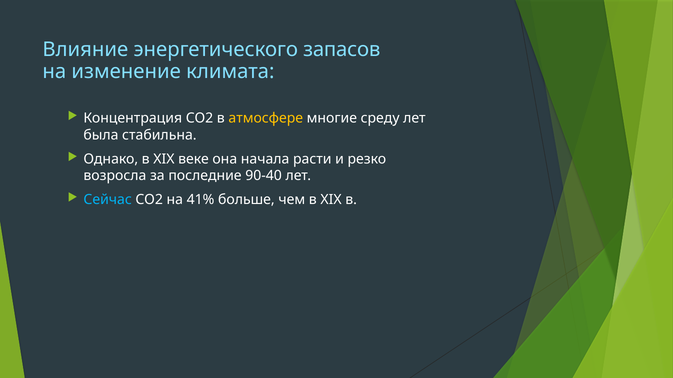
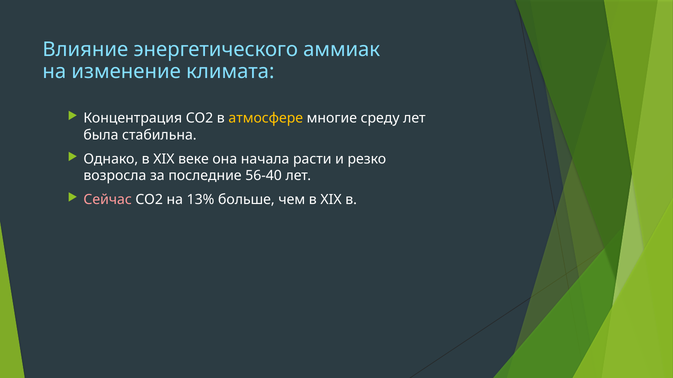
запасов: запасов -> аммиак
90-40: 90-40 -> 56-40
Сейчас colour: light blue -> pink
41%: 41% -> 13%
